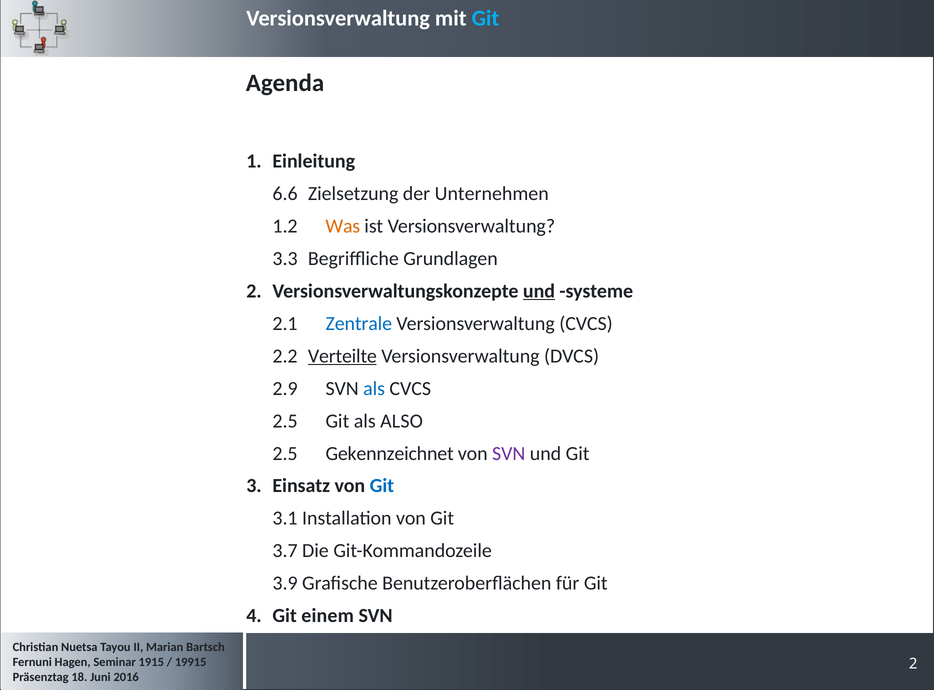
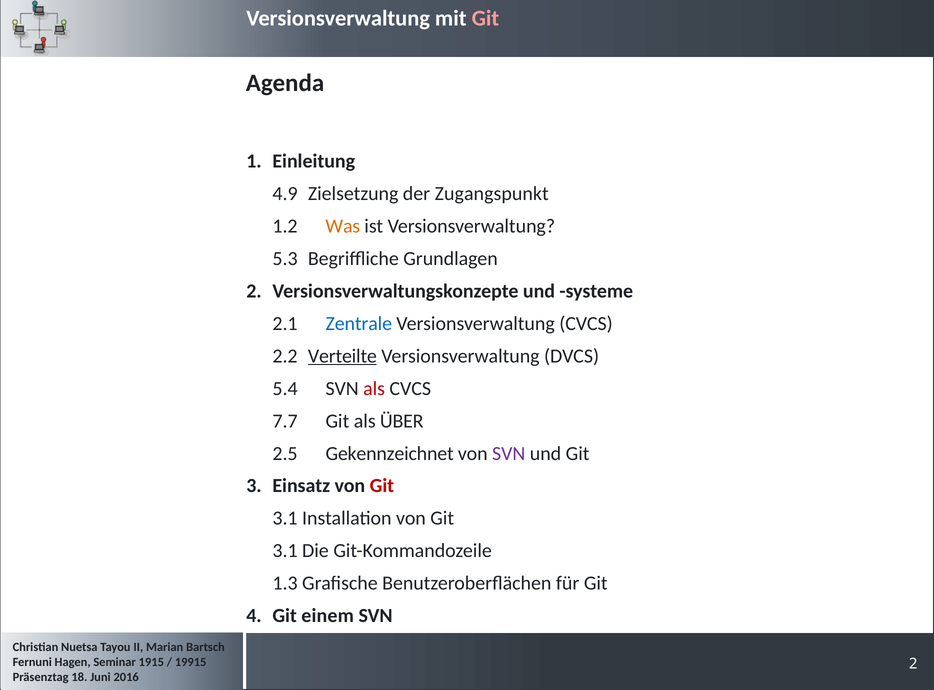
Git at (485, 18) colour: light blue -> pink
6.6: 6.6 -> 4.9
Unternehmen: Unternehmen -> Zugangspunkt
3.3: 3.3 -> 5.3
und at (539, 291) underline: present -> none
2.9: 2.9 -> 5.4
als at (374, 389) colour: blue -> red
2.5 at (285, 421): 2.5 -> 7.7
ALSO: ALSO -> ÜBER
Git at (382, 486) colour: blue -> red
3.7 at (285, 551): 3.7 -> 3.1
3.9: 3.9 -> 1.3
